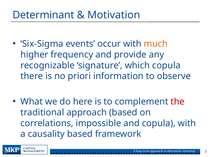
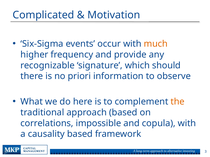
Determinant: Determinant -> Complicated
which copula: copula -> should
the colour: red -> orange
